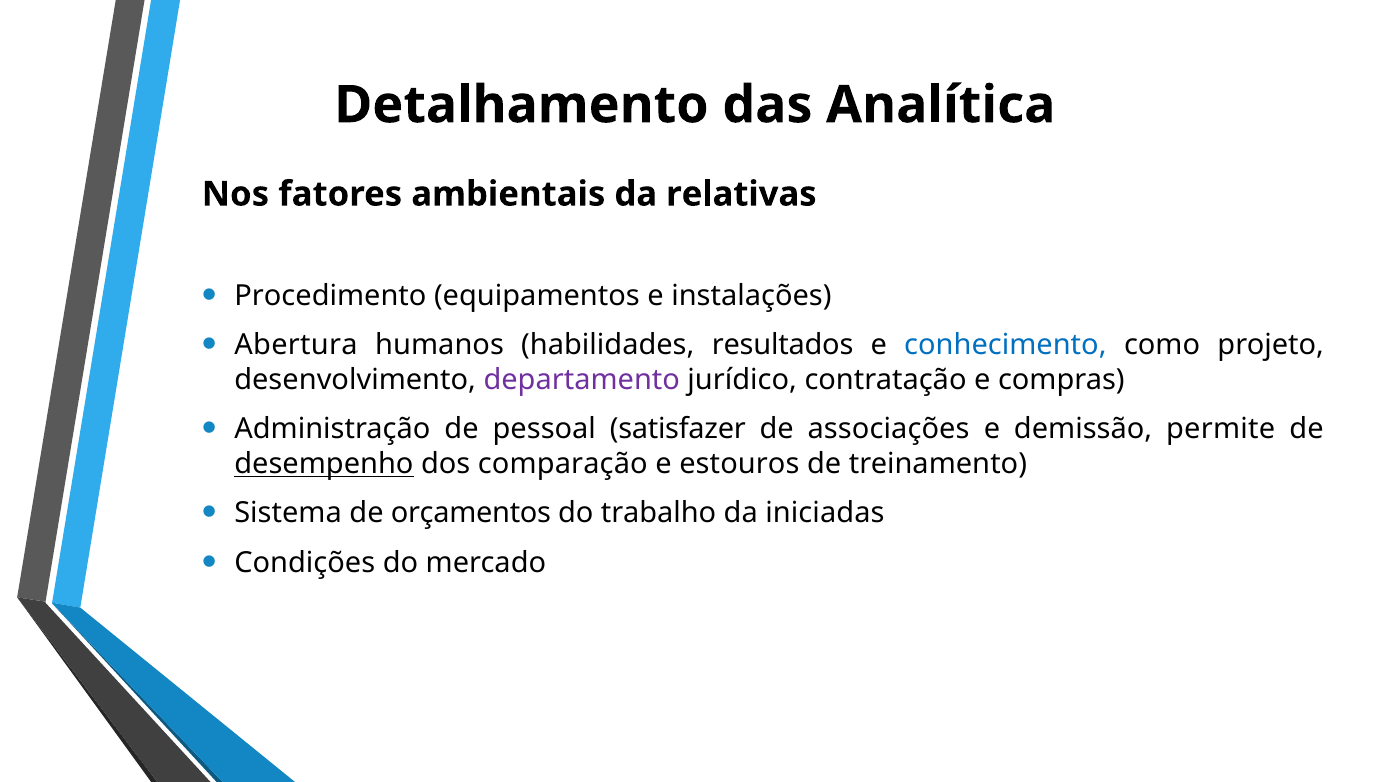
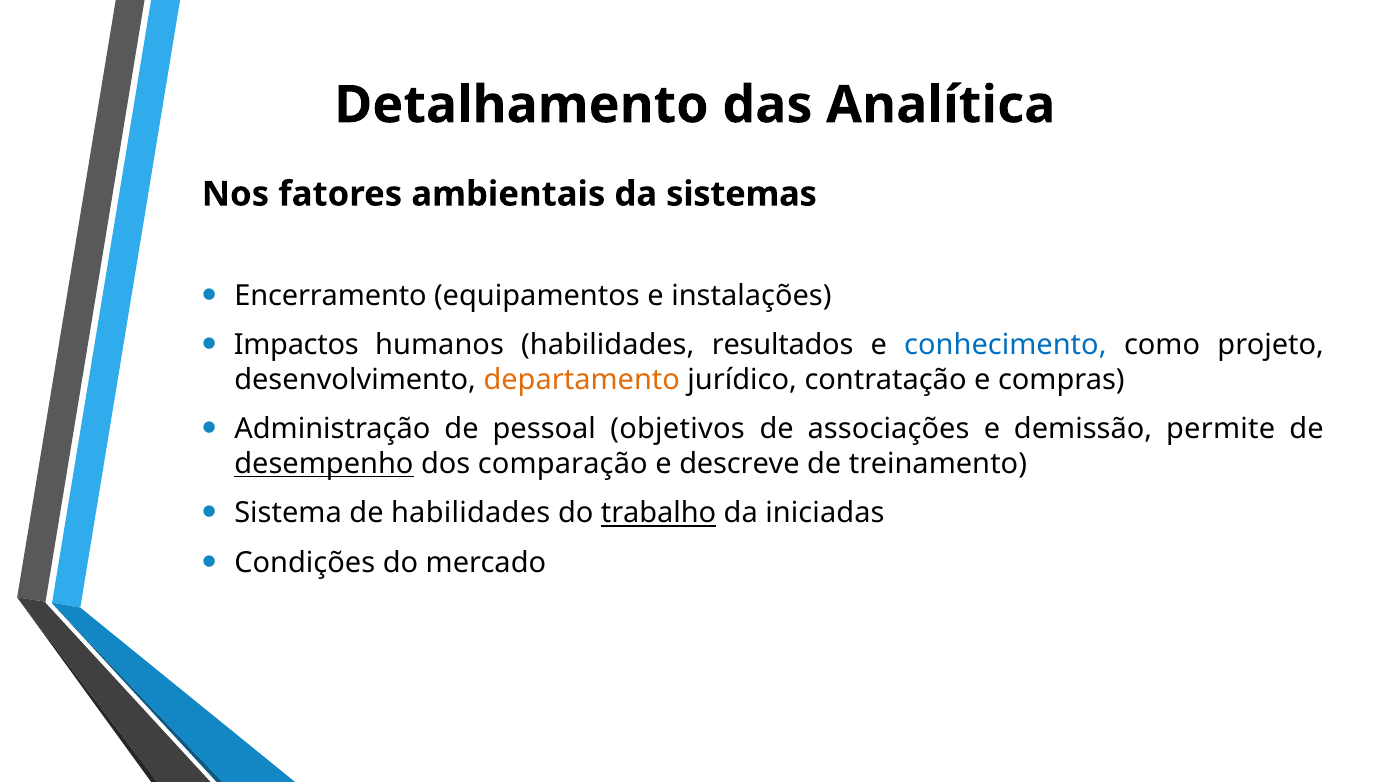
relativas: relativas -> sistemas
Procedimento: Procedimento -> Encerramento
Abertura: Abertura -> Impactos
departamento colour: purple -> orange
satisfazer: satisfazer -> objetivos
estouros: estouros -> descreve
de orçamentos: orçamentos -> habilidades
trabalho underline: none -> present
